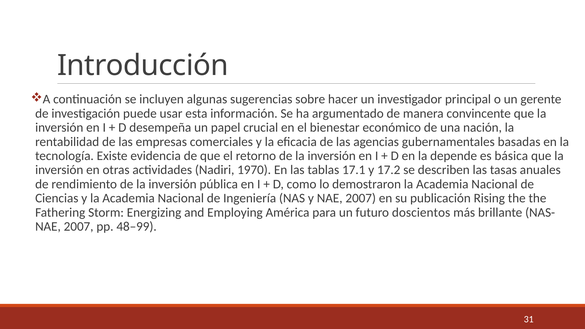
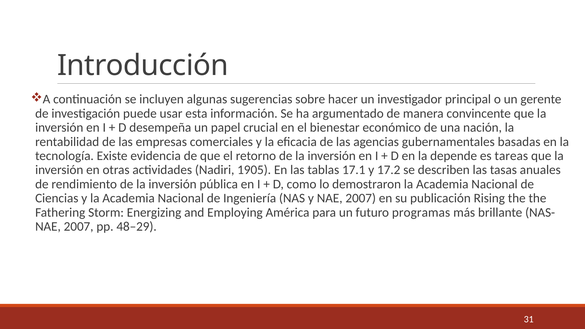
básica: básica -> tareas
1970: 1970 -> 1905
doscientos: doscientos -> programas
48–99: 48–99 -> 48–29
